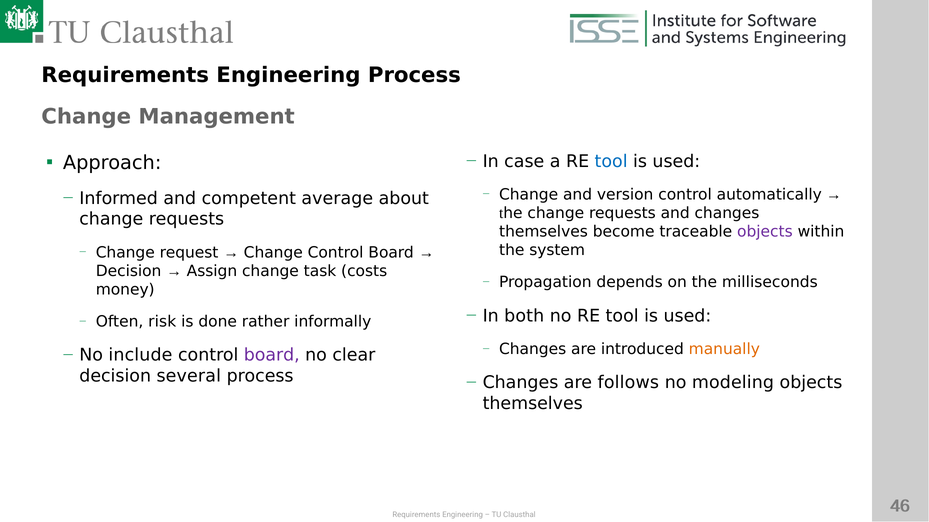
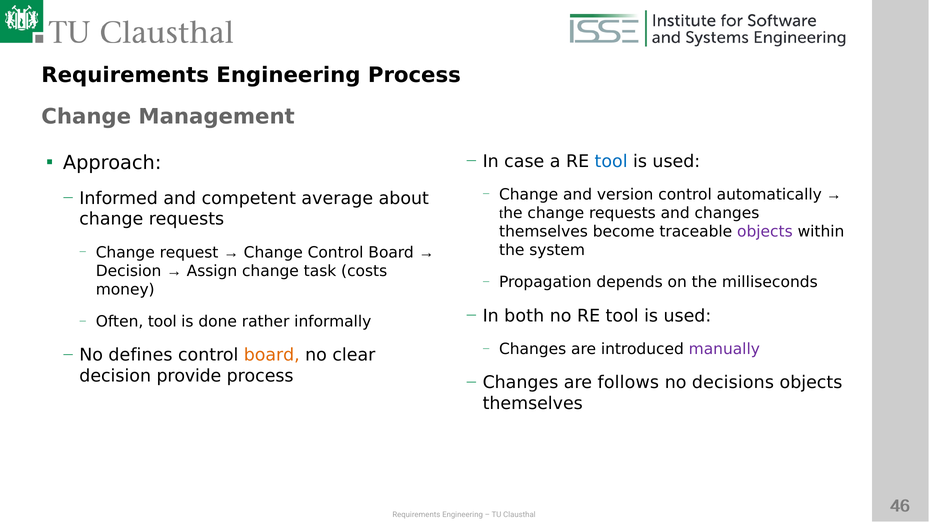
Often risk: risk -> tool
manually colour: orange -> purple
include: include -> defines
board at (272, 356) colour: purple -> orange
several: several -> provide
modeling: modeling -> decisions
